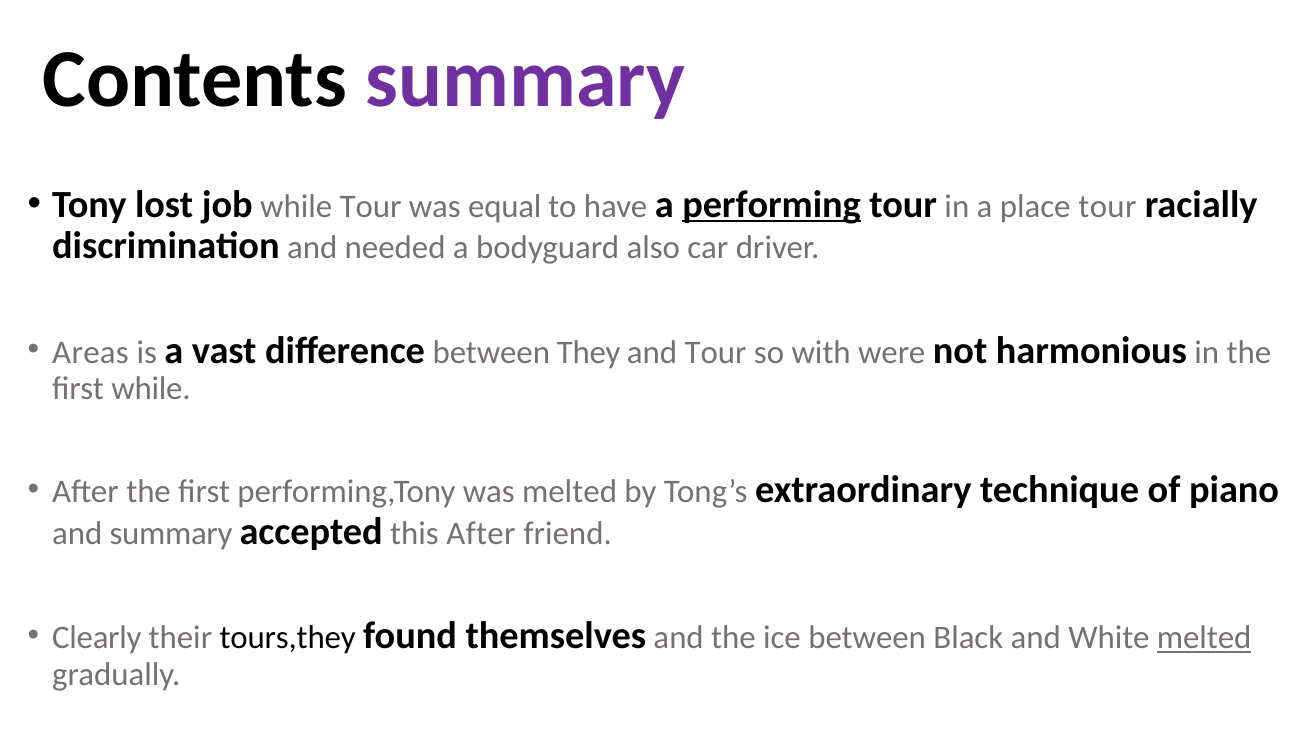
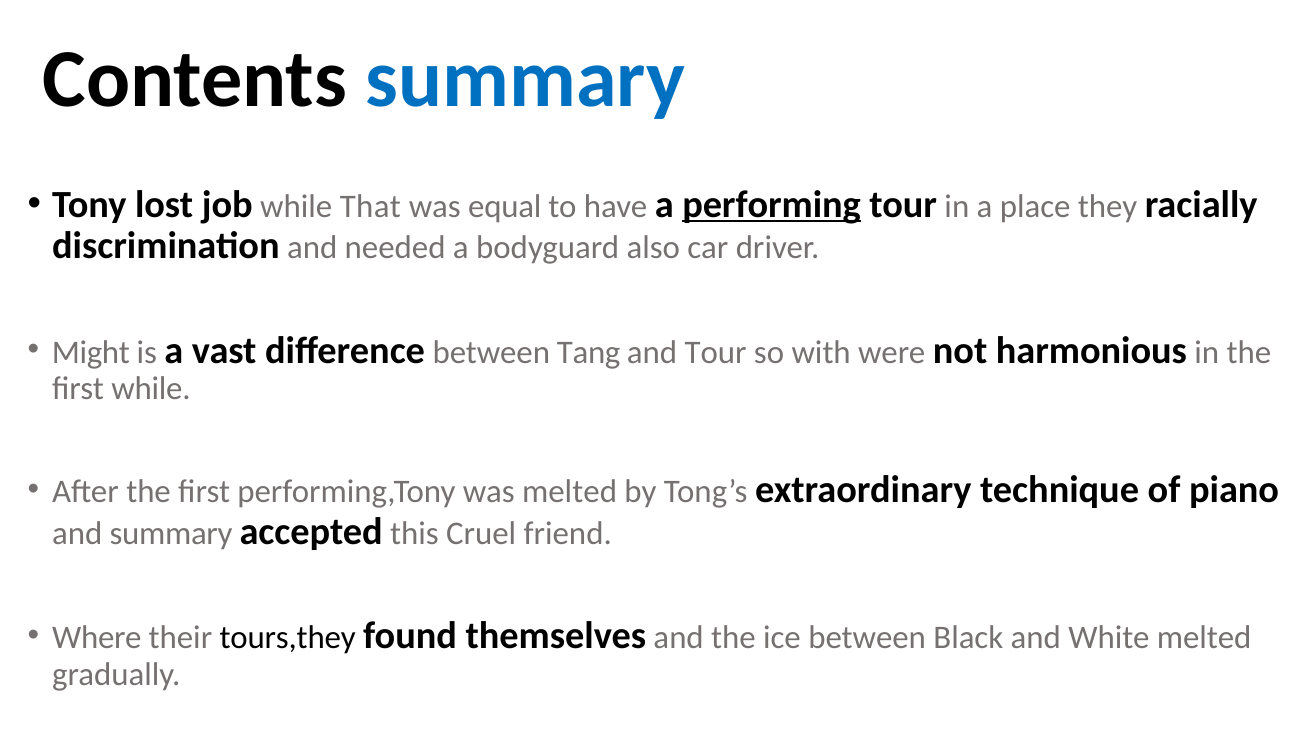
summary at (525, 79) colour: purple -> blue
while Tour: Tour -> That
place tour: tour -> they
Areas: Areas -> Might
They: They -> Tang
this After: After -> Cruel
Clearly: Clearly -> Where
melted at (1204, 638) underline: present -> none
